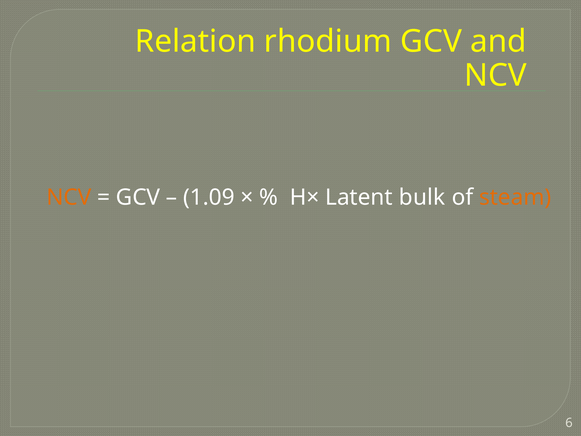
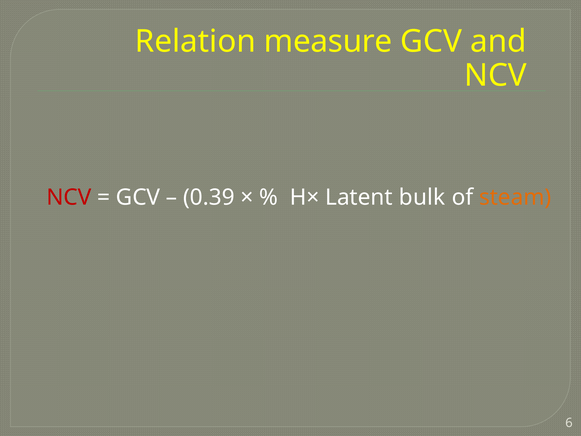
rhodium: rhodium -> measure
NCV at (69, 197) colour: orange -> red
1.09: 1.09 -> 0.39
